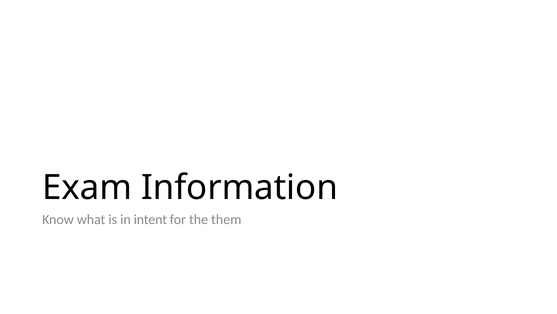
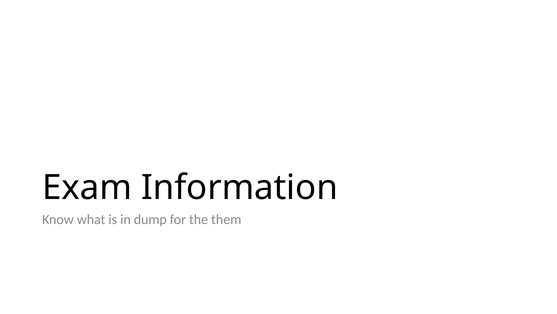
intent: intent -> dump
